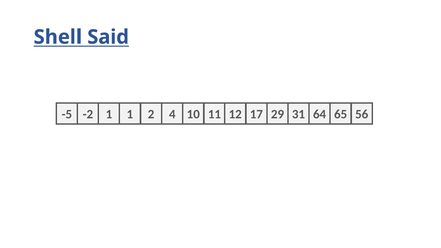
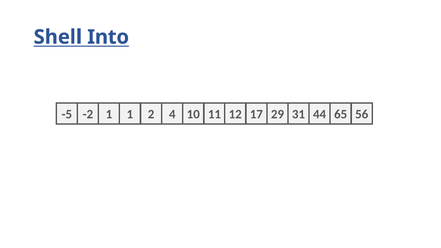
Said: Said -> Into
64: 64 -> 44
